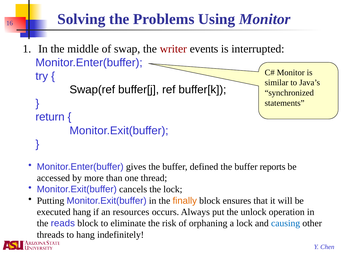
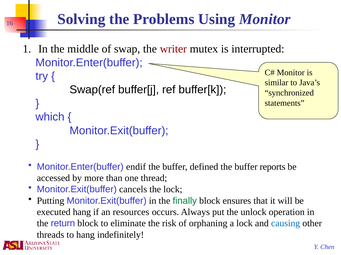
events: events -> mutex
return: return -> which
gives: gives -> endif
finally colour: orange -> green
reads: reads -> return
